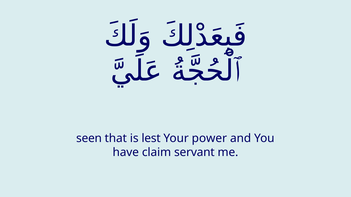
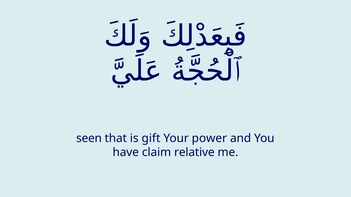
lest: lest -> gift
servant: servant -> relative
